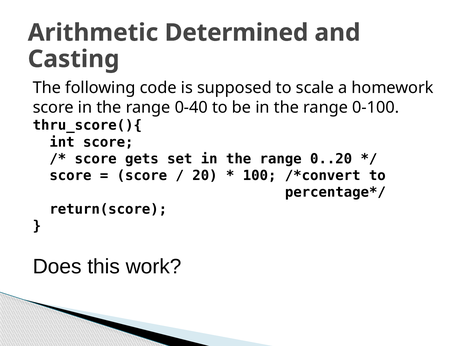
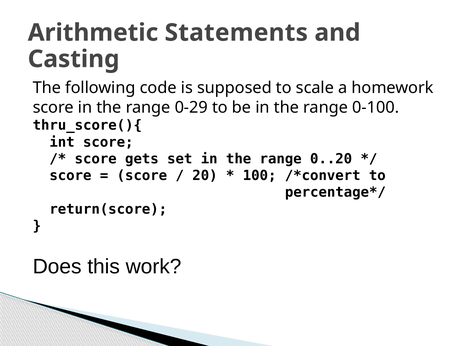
Determined: Determined -> Statements
0-40: 0-40 -> 0-29
